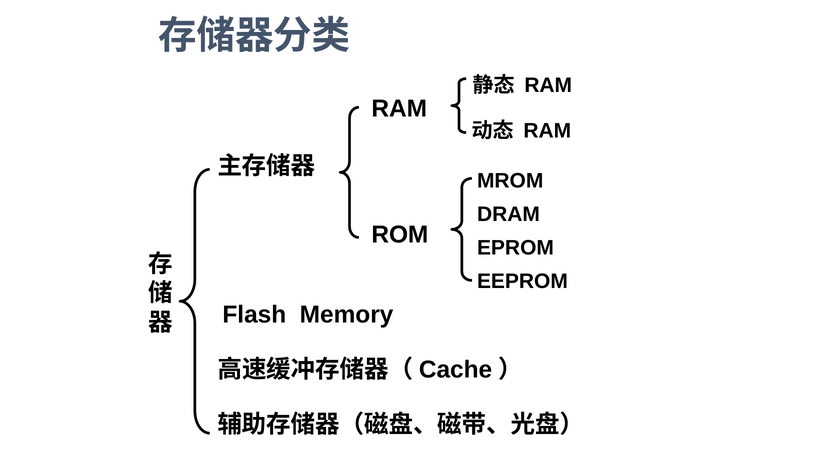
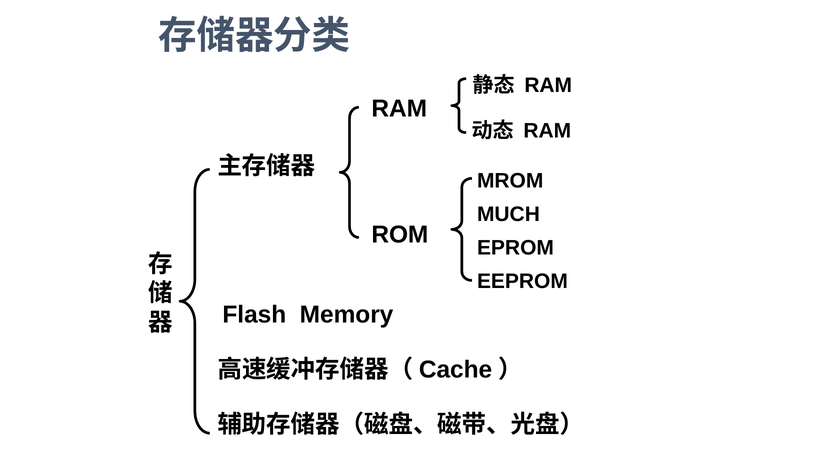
DRAM: DRAM -> MUCH
